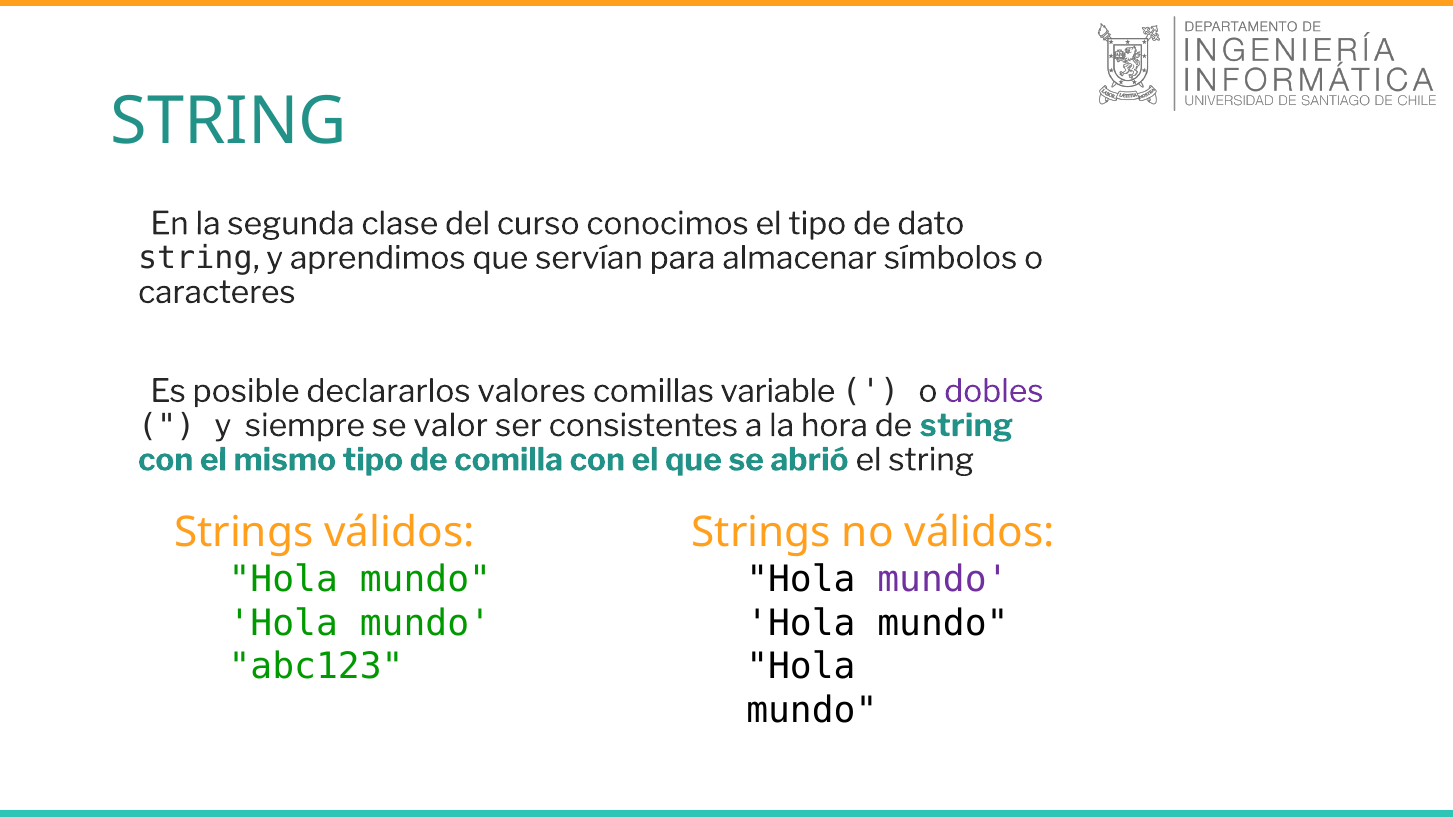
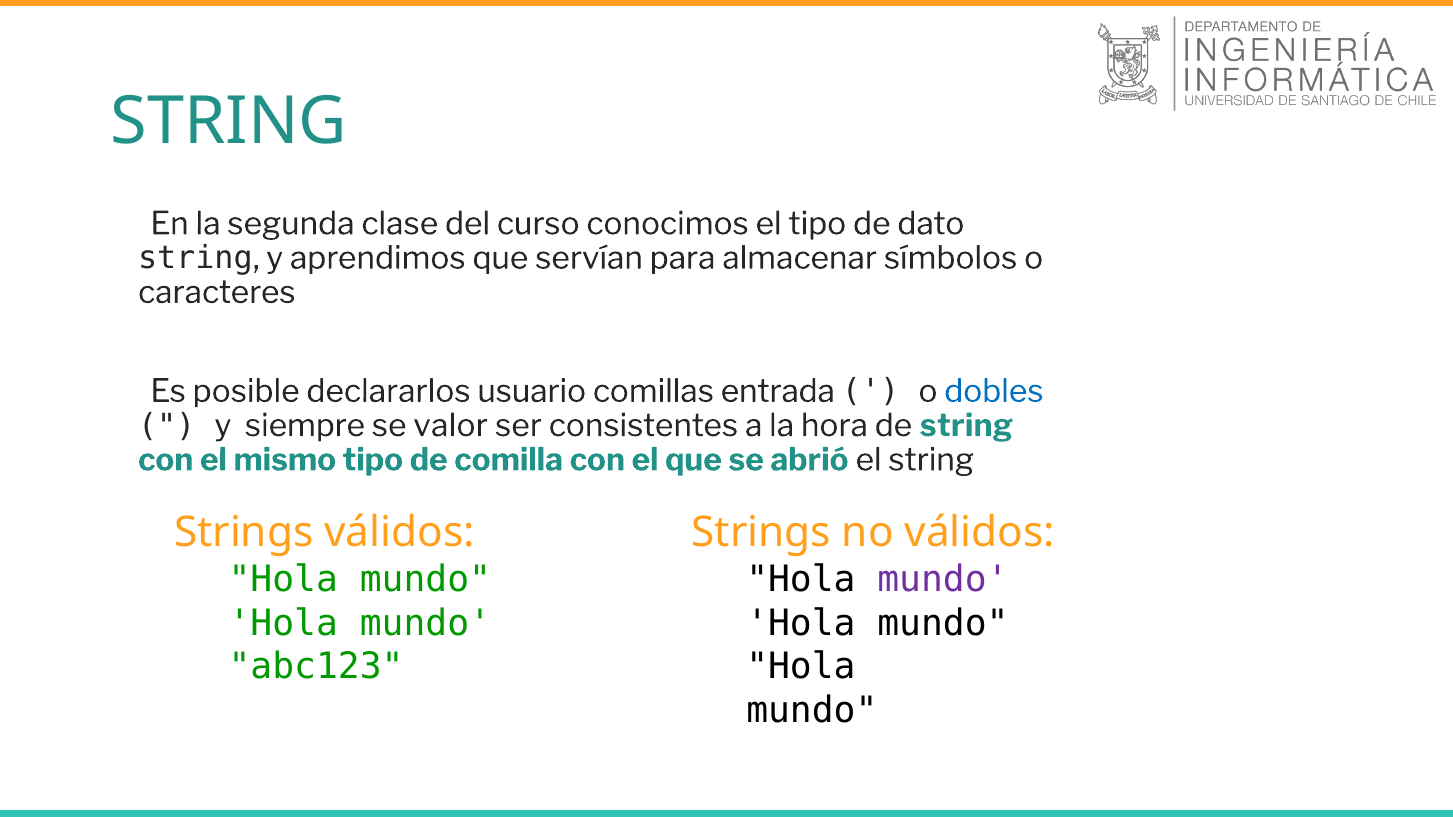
valores: valores -> usuario
variable: variable -> entrada
dobles colour: purple -> blue
